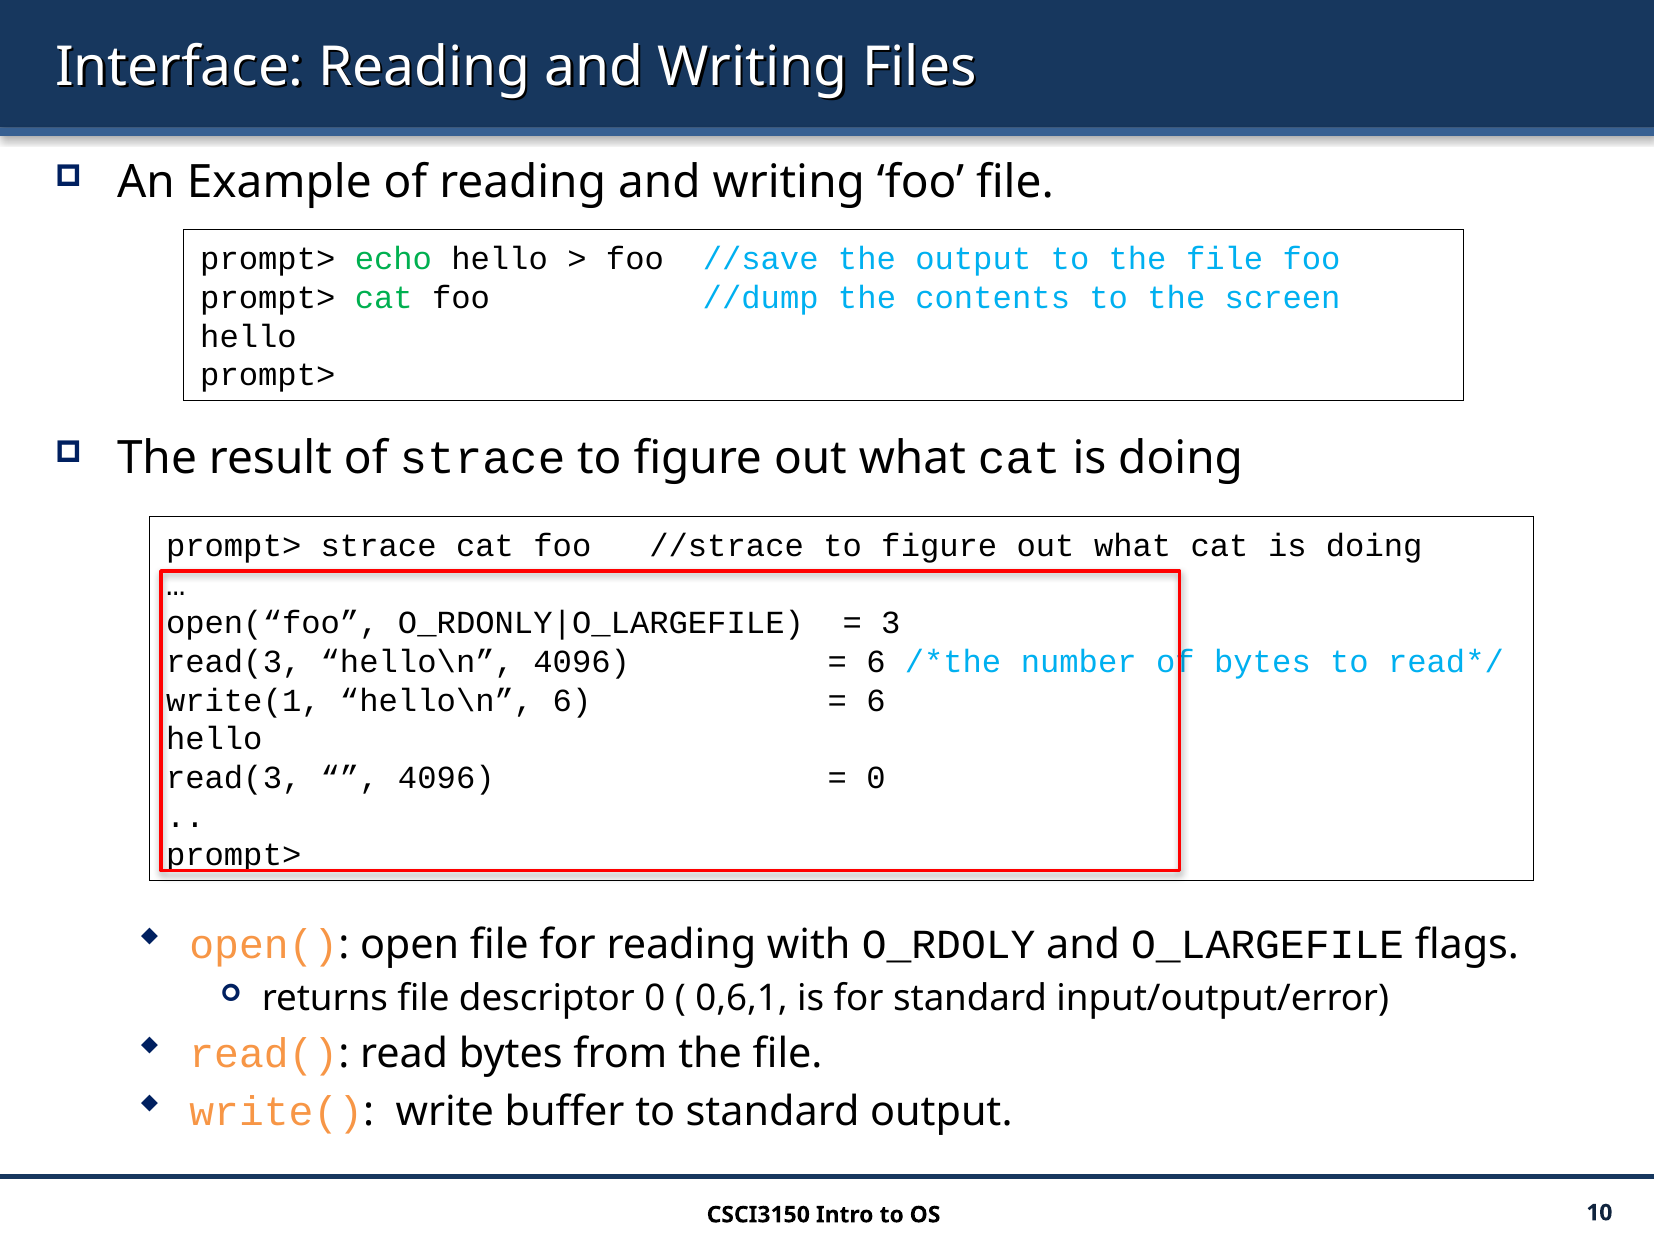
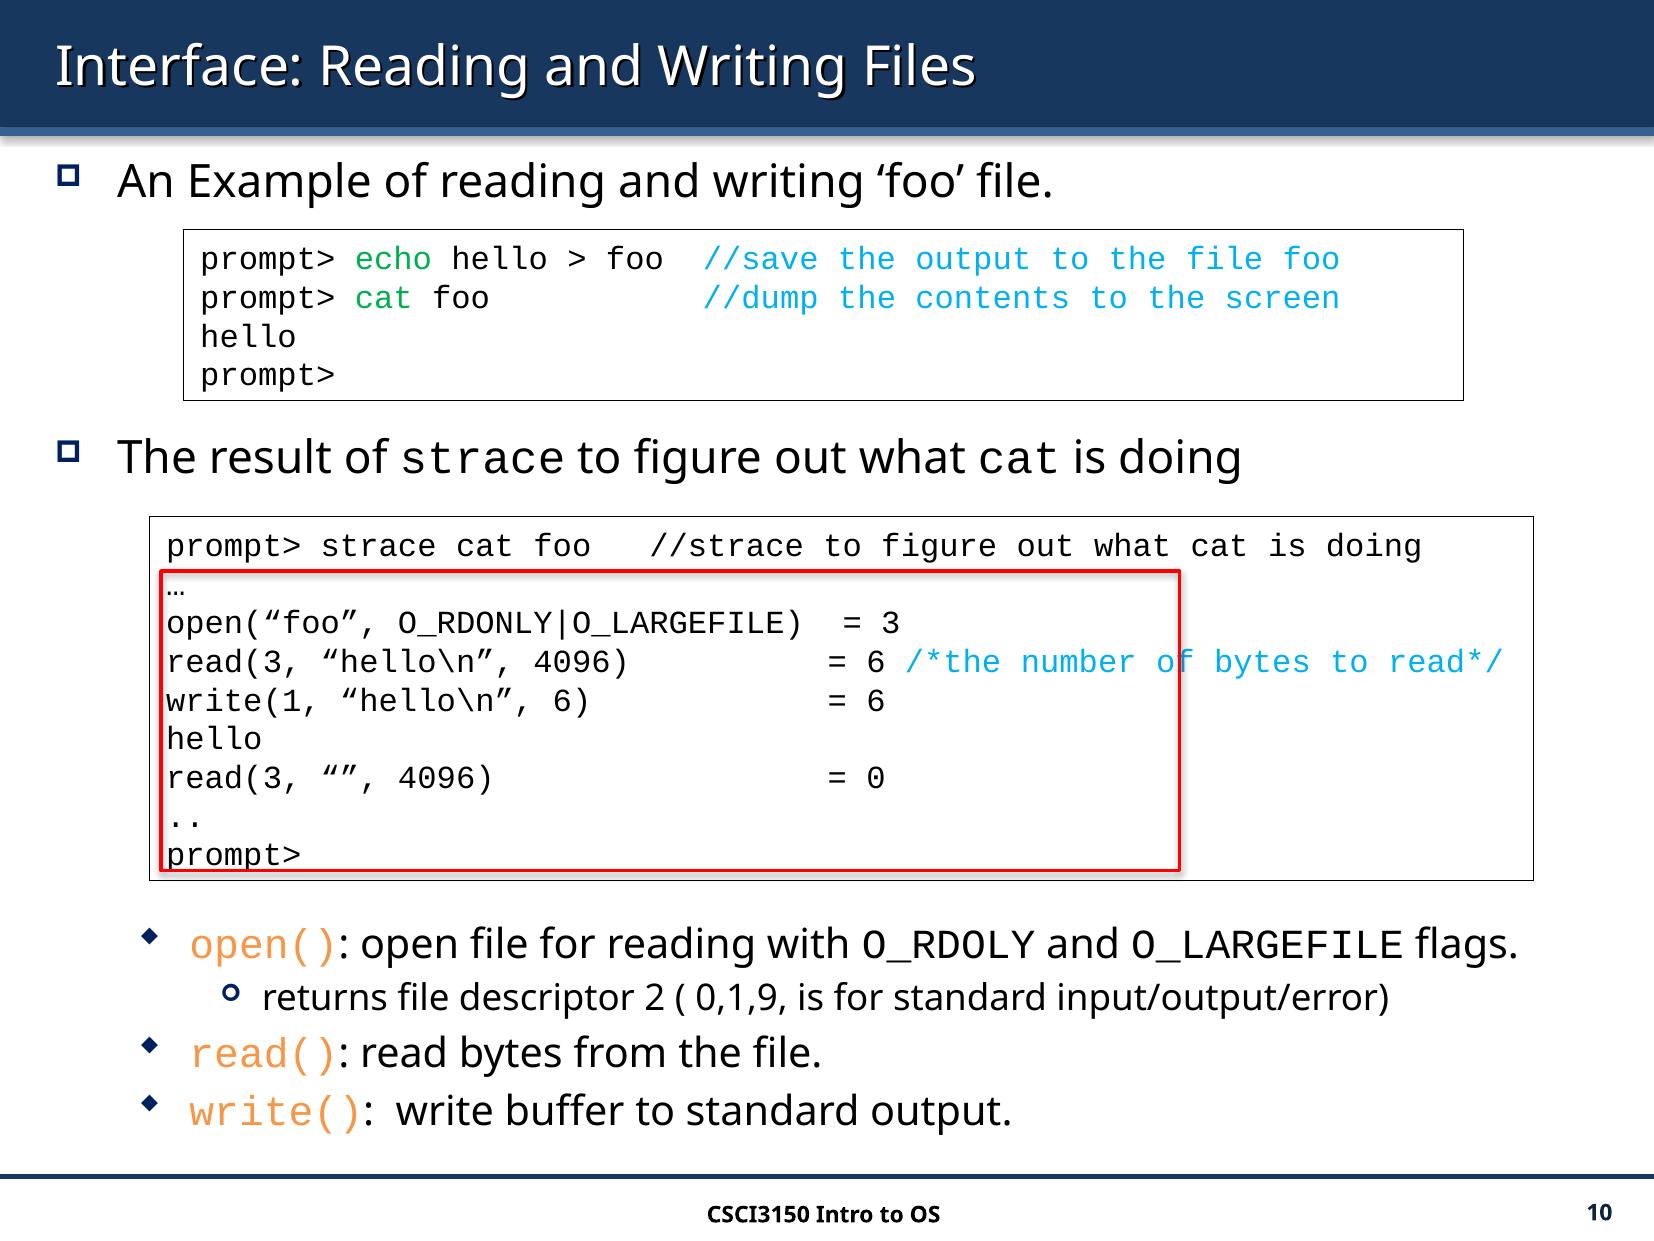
descriptor 0: 0 -> 2
0,6,1: 0,6,1 -> 0,1,9
